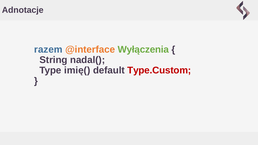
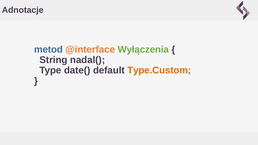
razem: razem -> metod
imię(: imię( -> date(
Type.Custom colour: red -> orange
